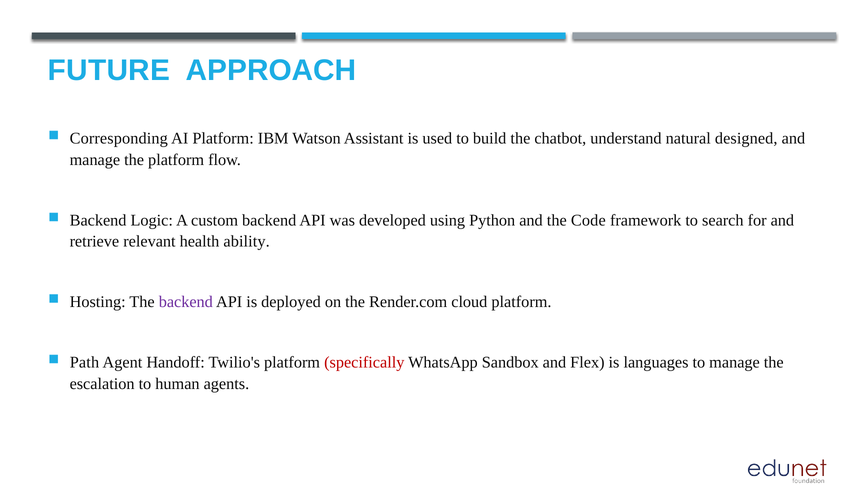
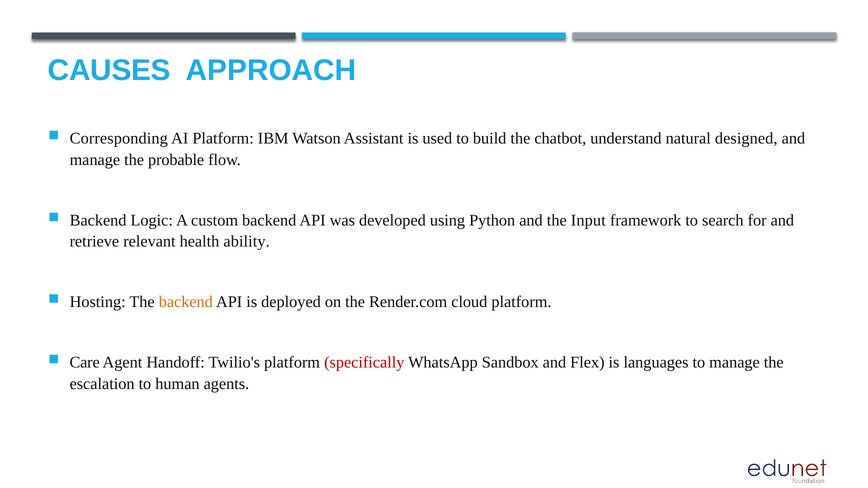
FUTURE: FUTURE -> CAUSES
the platform: platform -> probable
Code: Code -> Input
backend at (186, 302) colour: purple -> orange
Path: Path -> Care
